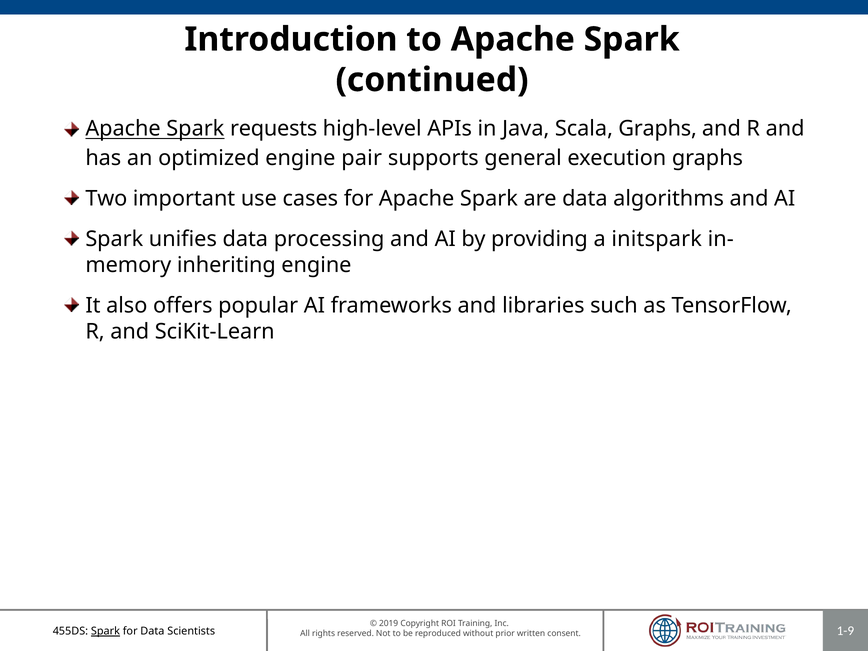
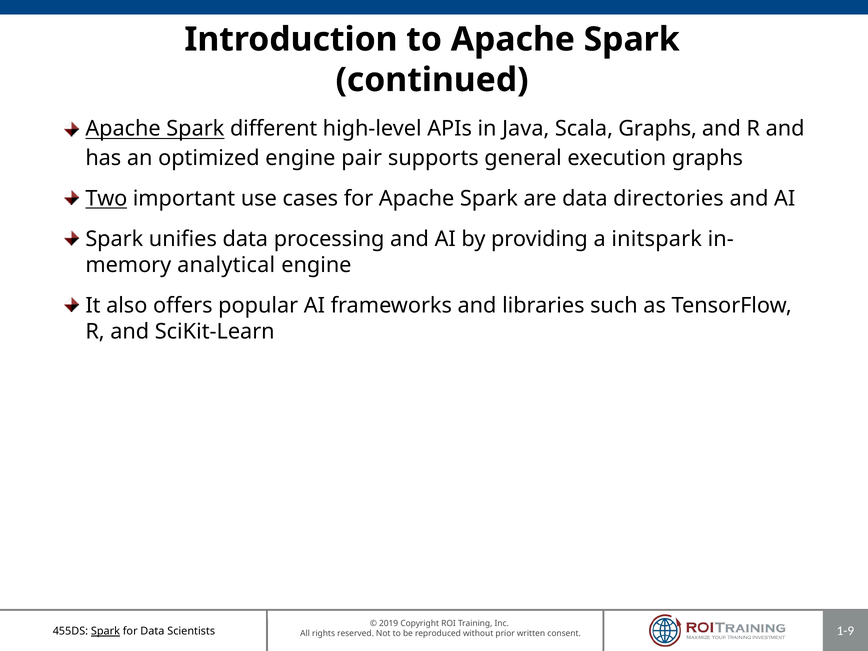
requests: requests -> different
Two underline: none -> present
algorithms: algorithms -> directories
inheriting: inheriting -> analytical
